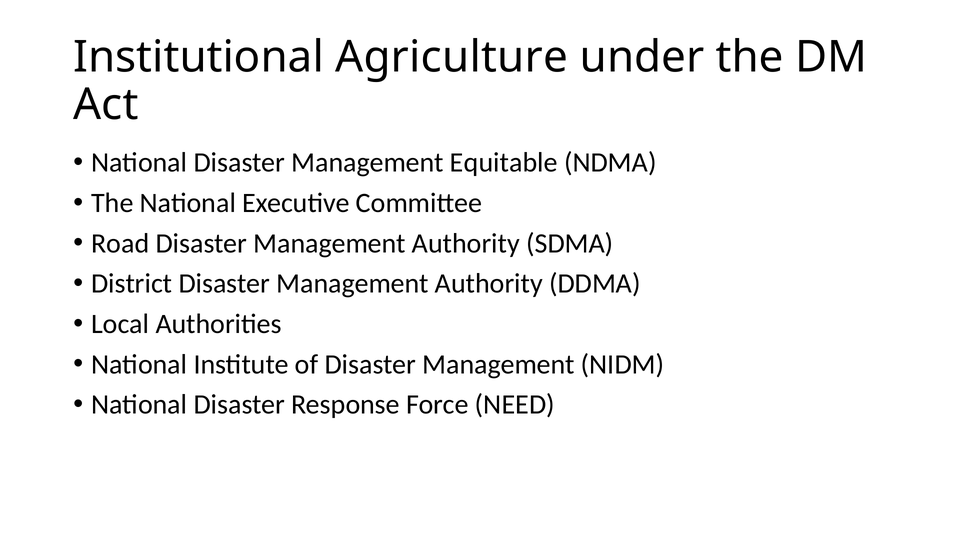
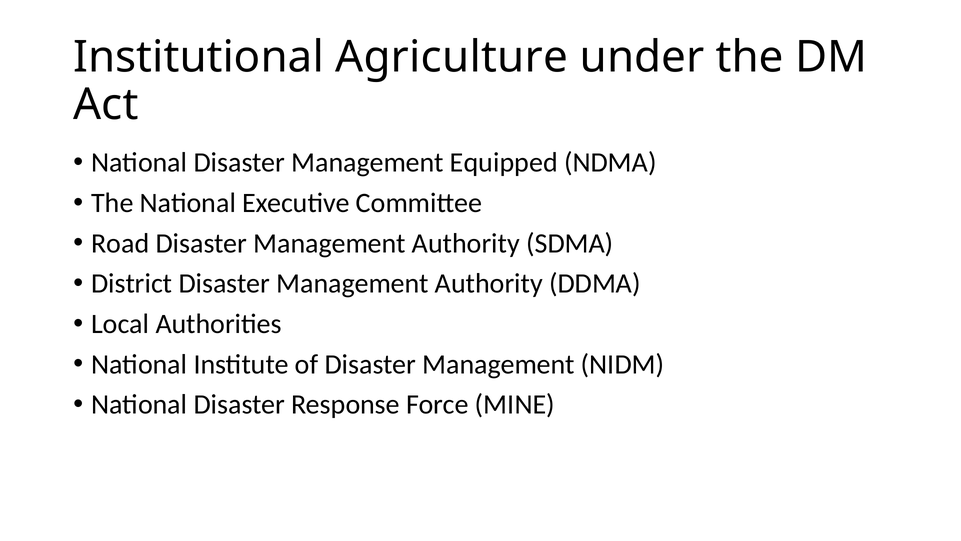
Equitable: Equitable -> Equipped
NEED: NEED -> MINE
